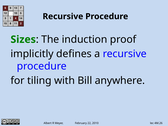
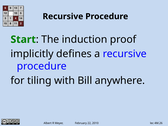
Sizes: Sizes -> Start
